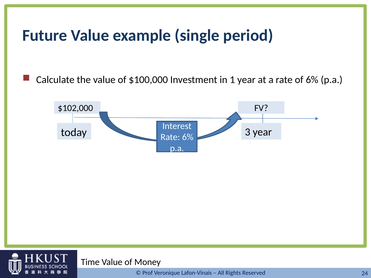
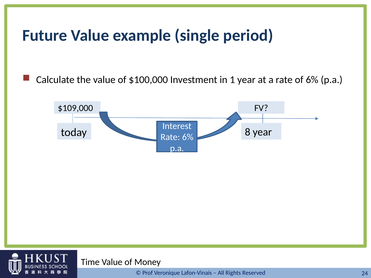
$102,000: $102,000 -> $109,000
3: 3 -> 8
